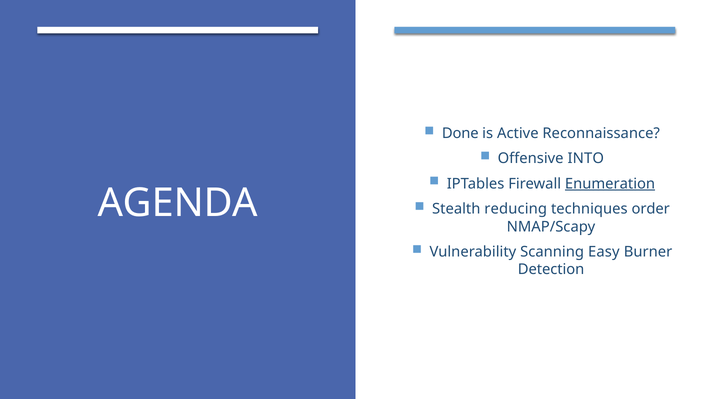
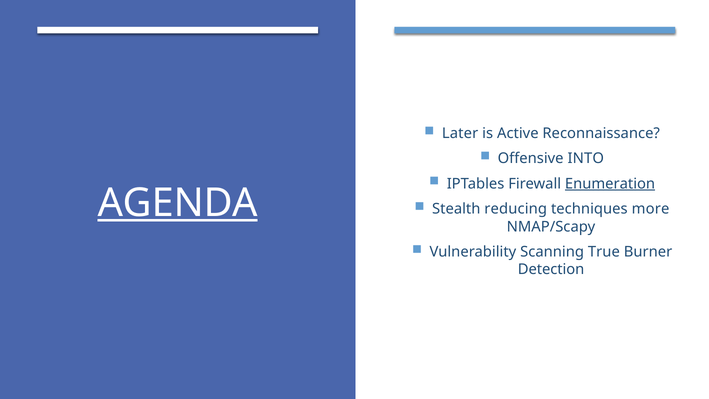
Done: Done -> Later
AGENDA underline: none -> present
order: order -> more
Easy: Easy -> True
